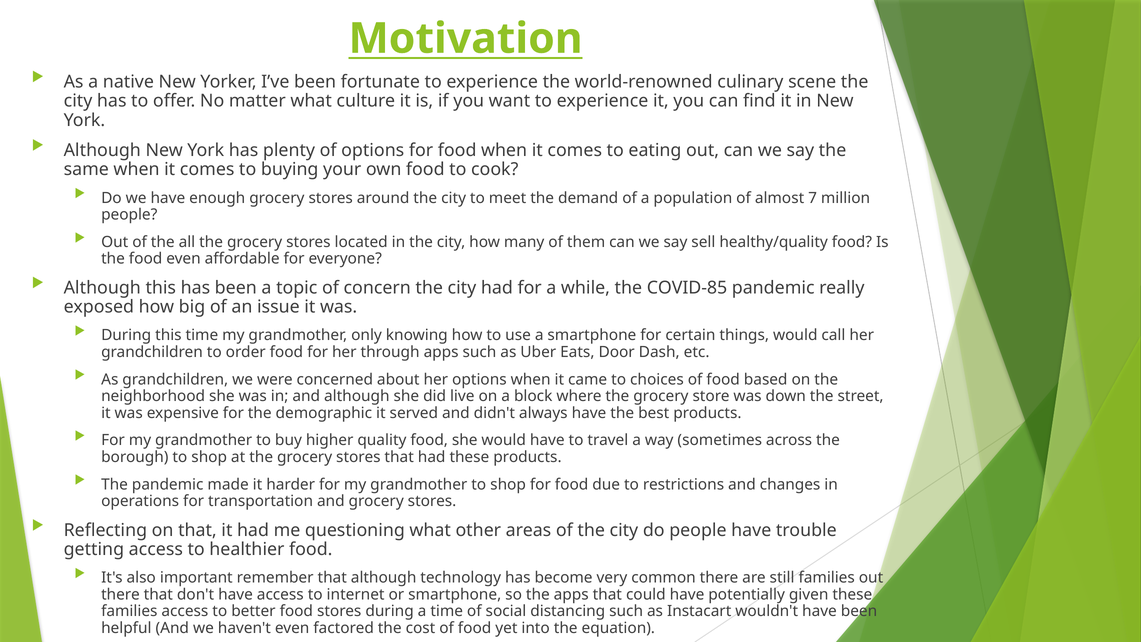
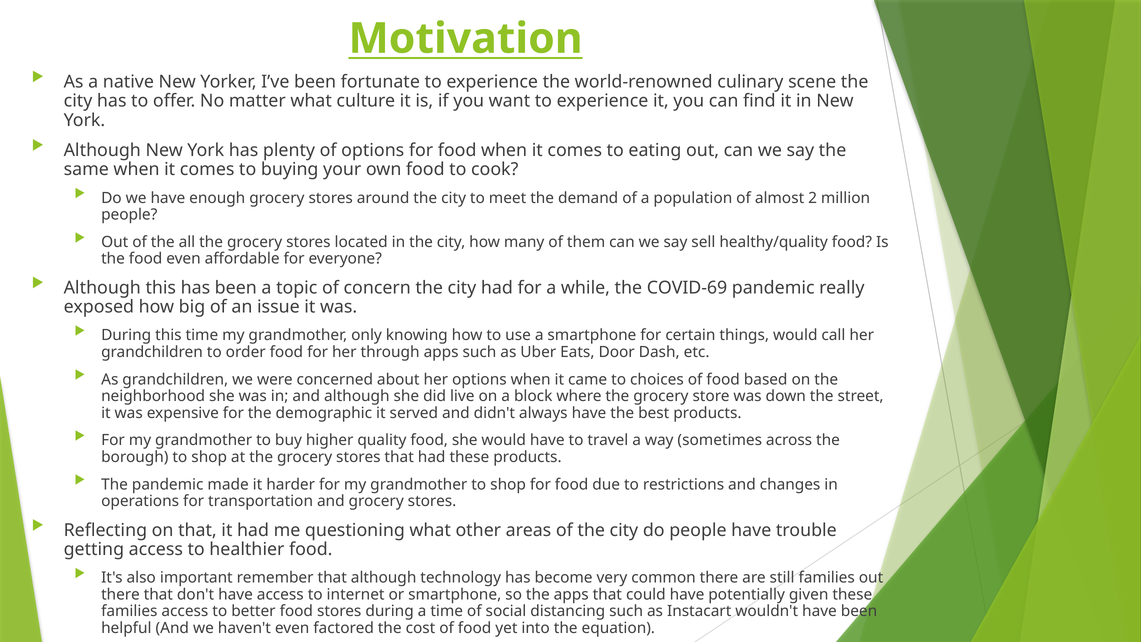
7: 7 -> 2
COVID-85: COVID-85 -> COVID-69
